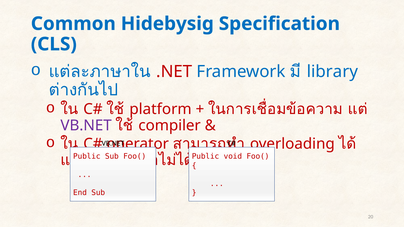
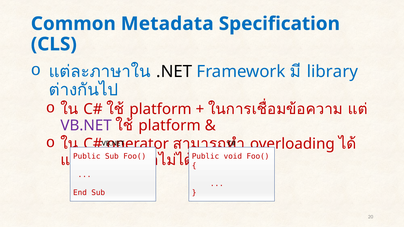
Hidebysig: Hidebysig -> Metadata
.NET colour: red -> black
compiler at (170, 126): compiler -> platform
